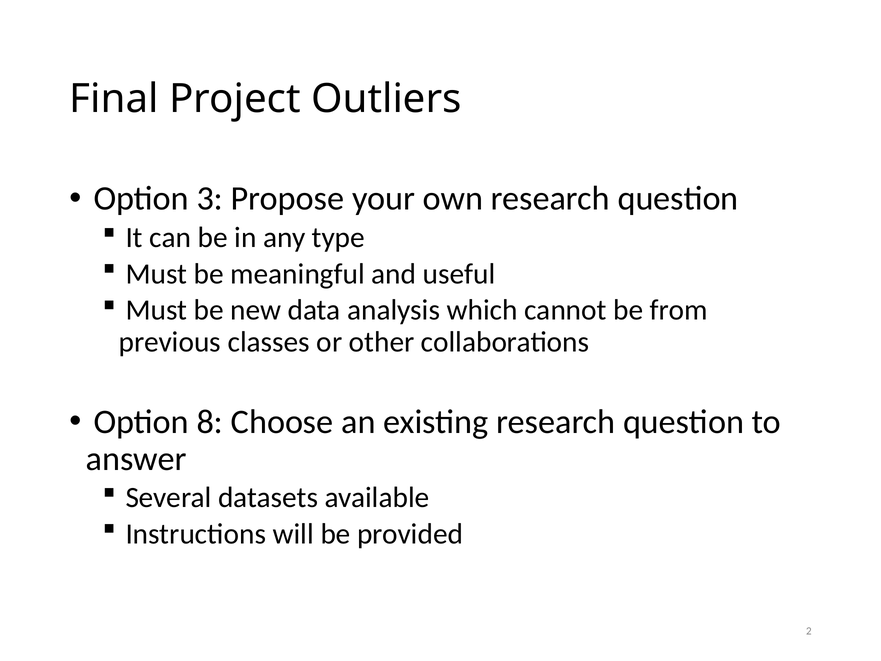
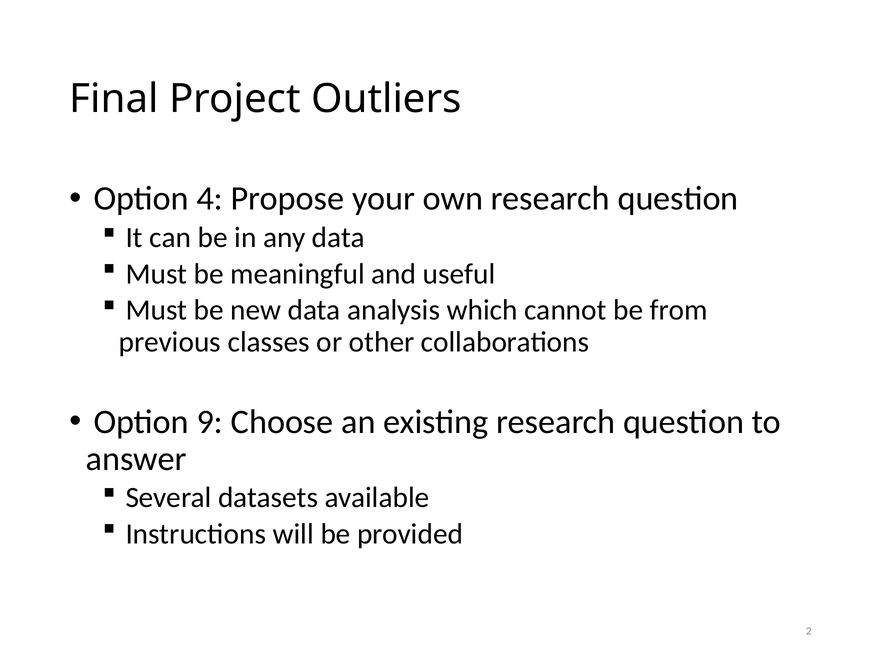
3: 3 -> 4
any type: type -> data
8: 8 -> 9
